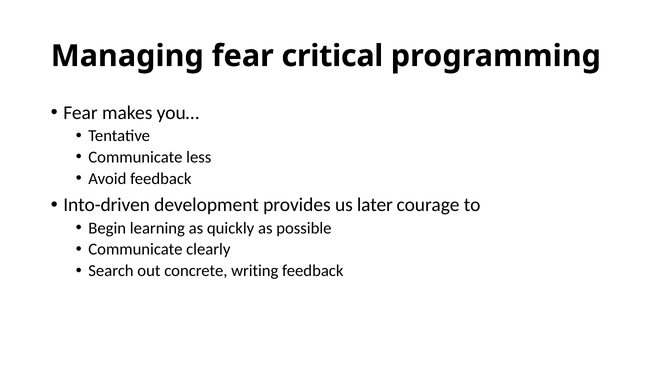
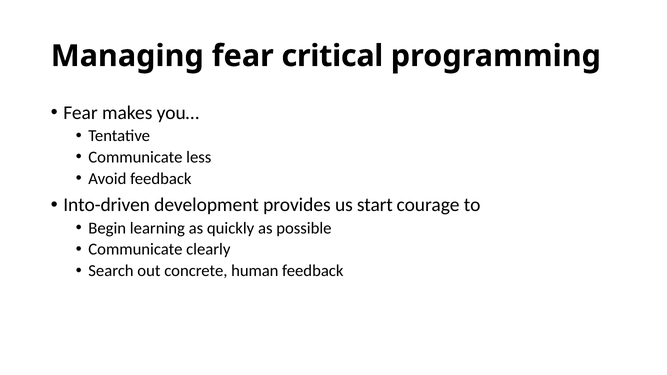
later: later -> start
writing: writing -> human
